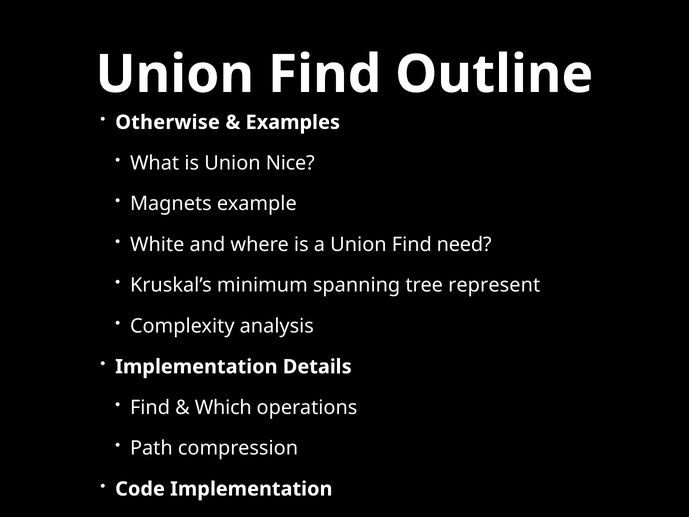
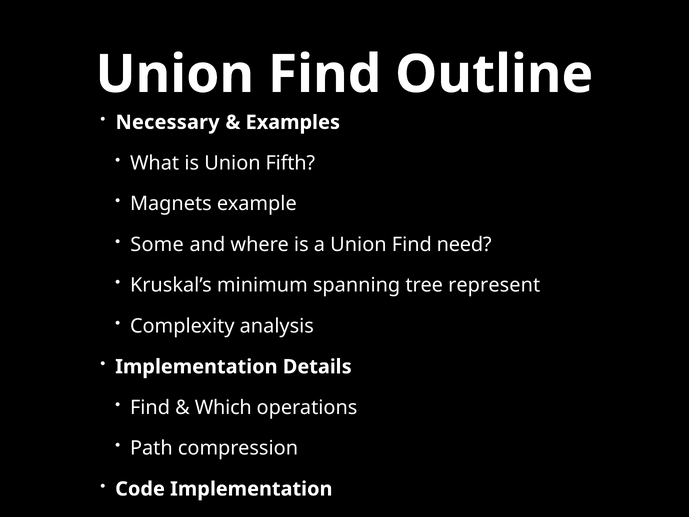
Otherwise: Otherwise -> Necessary
Nice: Nice -> Fifth
White: White -> Some
